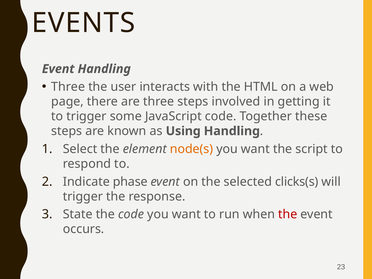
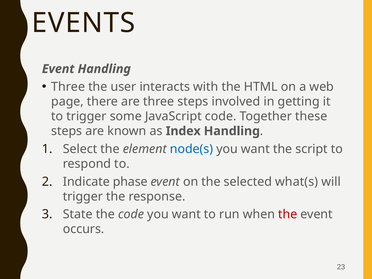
Using: Using -> Index
node(s colour: orange -> blue
clicks(s: clicks(s -> what(s
